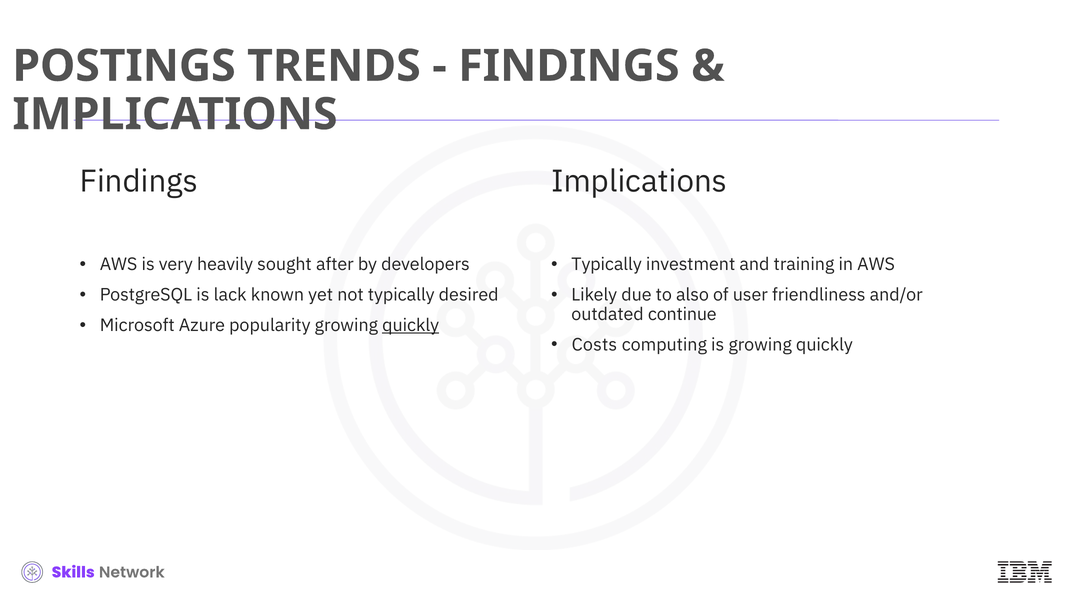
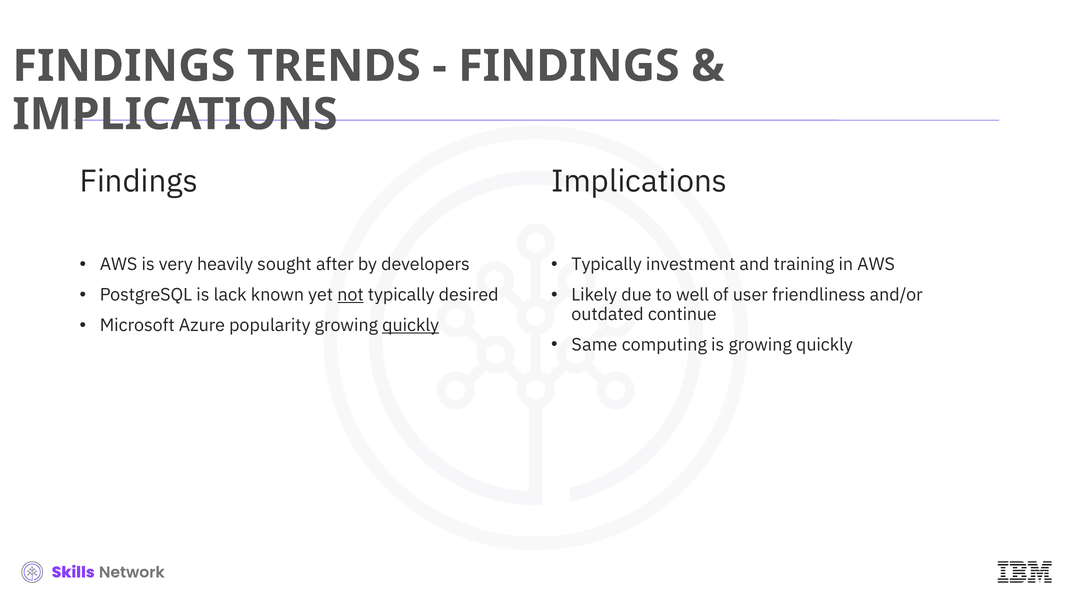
POSTINGS at (124, 66): POSTINGS -> FINDINGS
not underline: none -> present
also: also -> well
Costs: Costs -> Same
